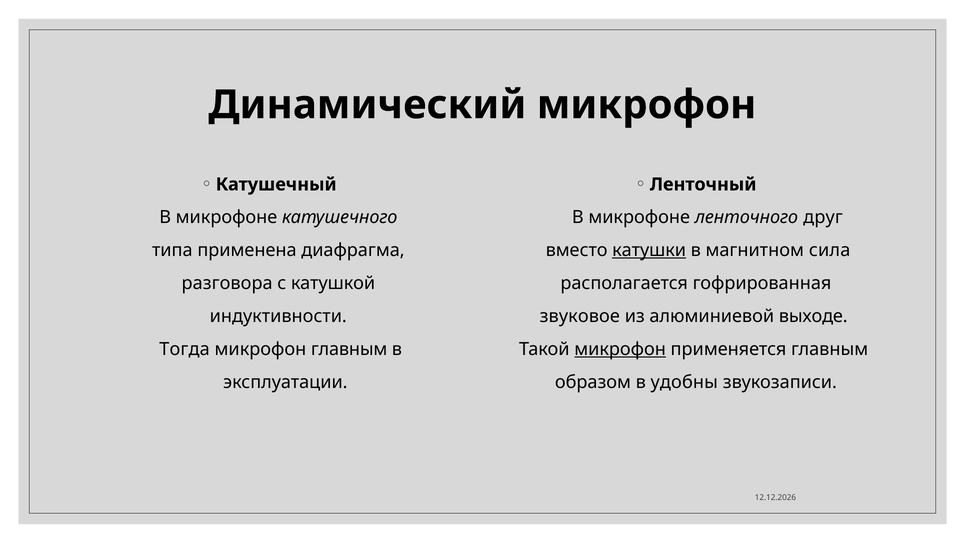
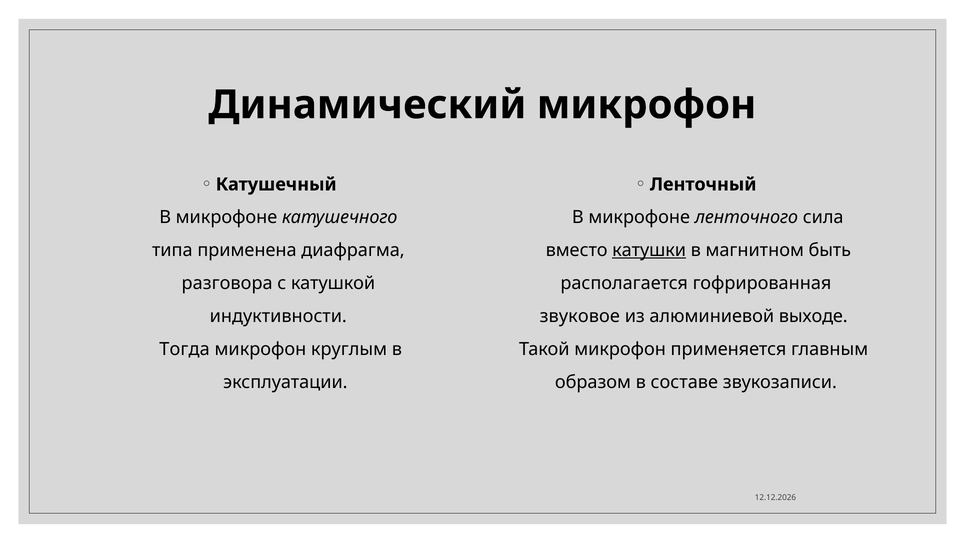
друг: друг -> сила
сила: сила -> быть
микрофон главным: главным -> круглым
микрофон at (620, 349) underline: present -> none
удобны: удобны -> составе
